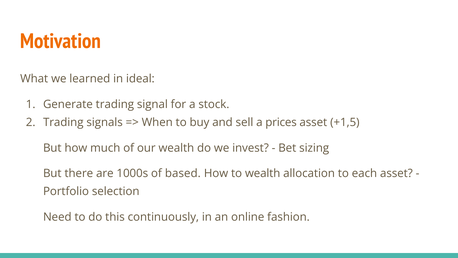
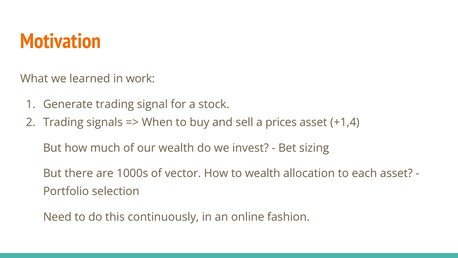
ideal: ideal -> work
+1,5: +1,5 -> +1,4
based: based -> vector
